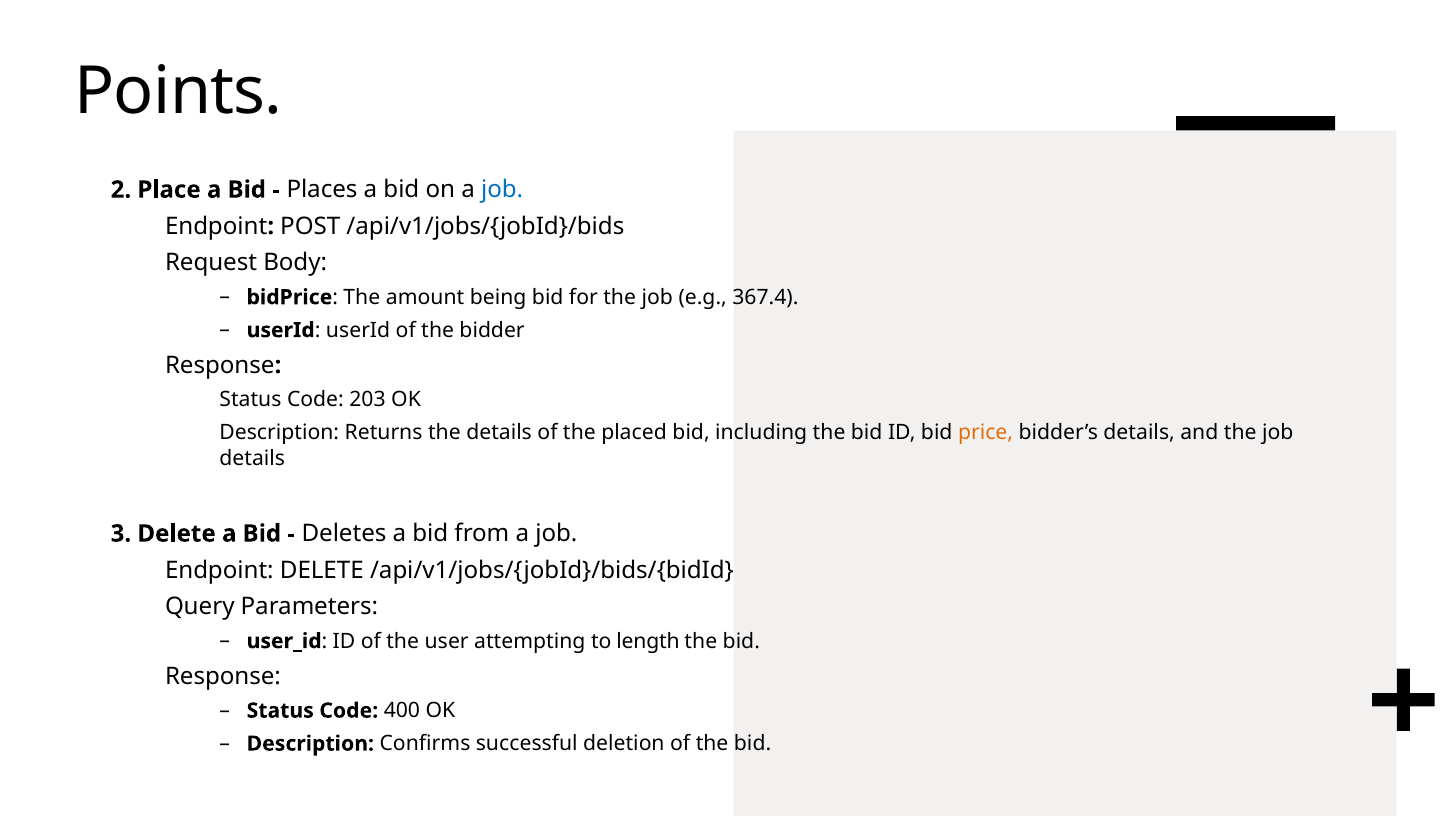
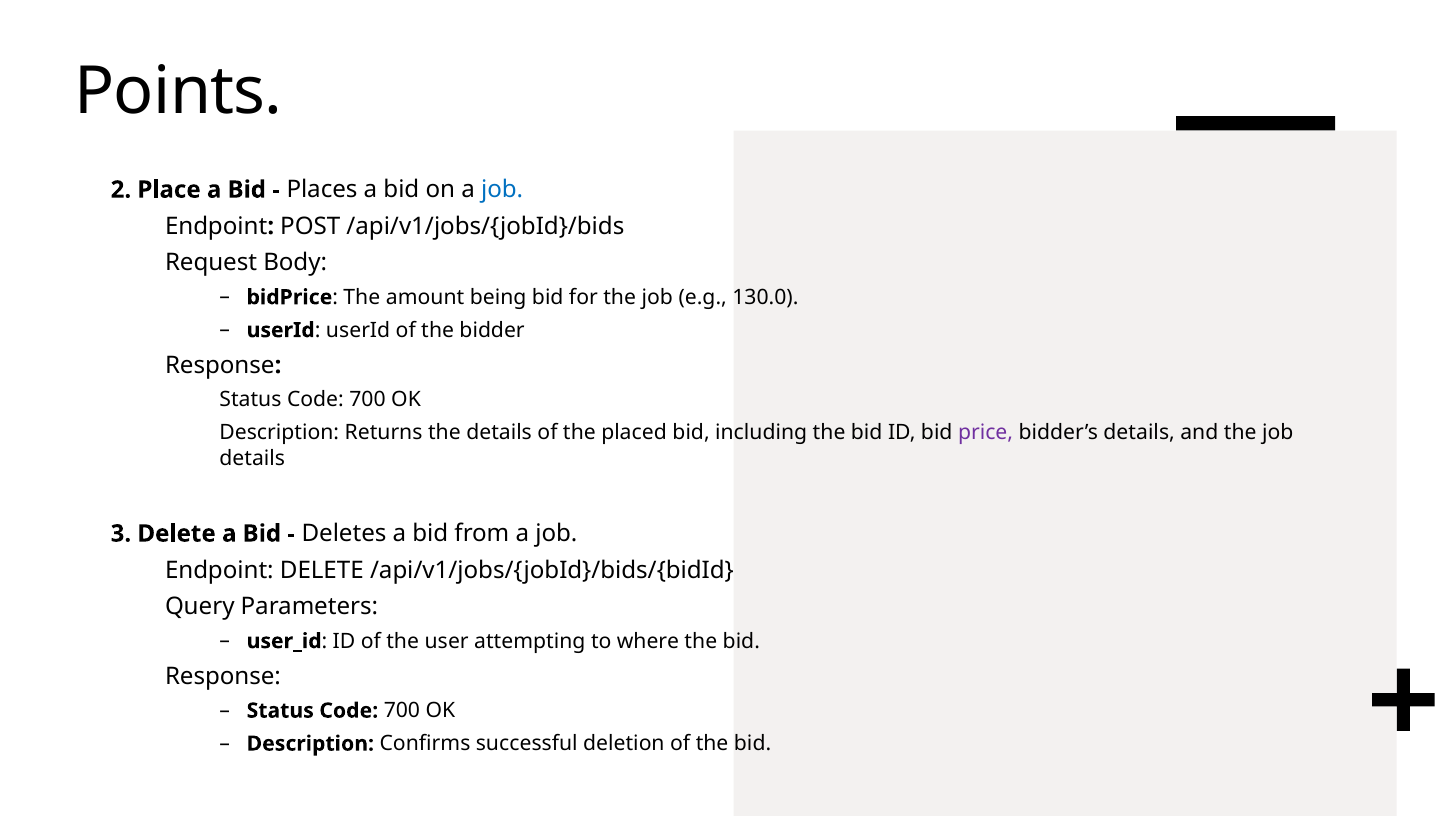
367.4: 367.4 -> 130.0
203 at (368, 400): 203 -> 700
price colour: orange -> purple
length: length -> where
400 at (402, 711): 400 -> 700
